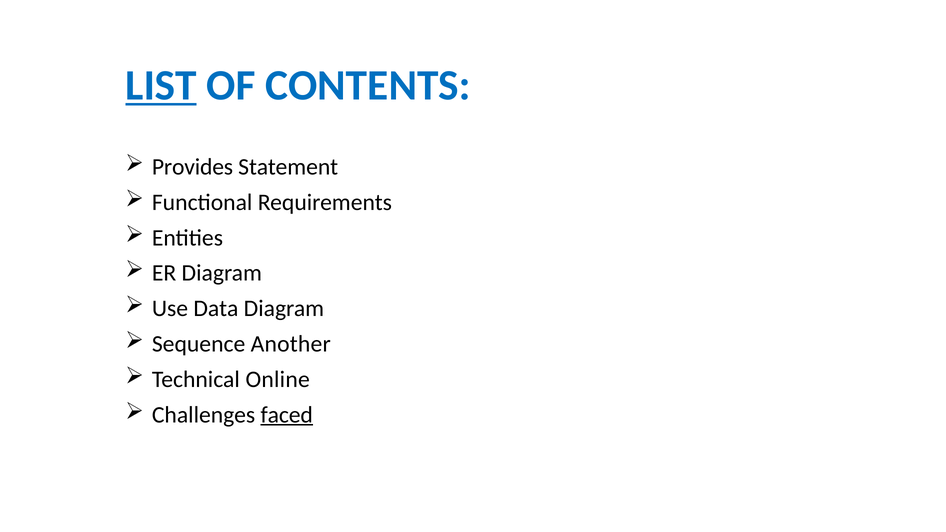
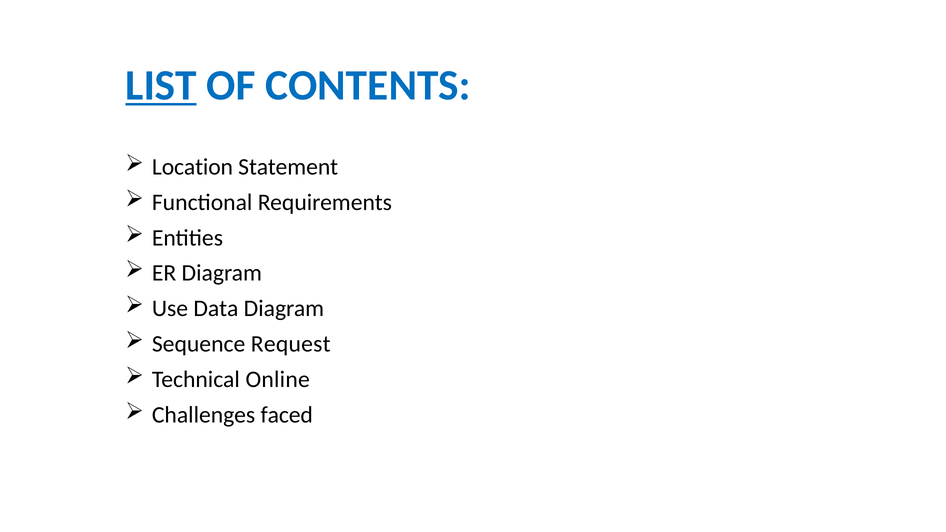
Provides: Provides -> Location
Another: Another -> Request
faced underline: present -> none
